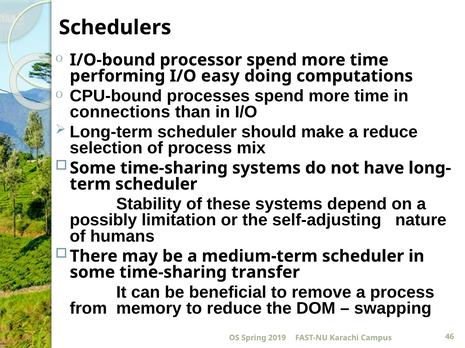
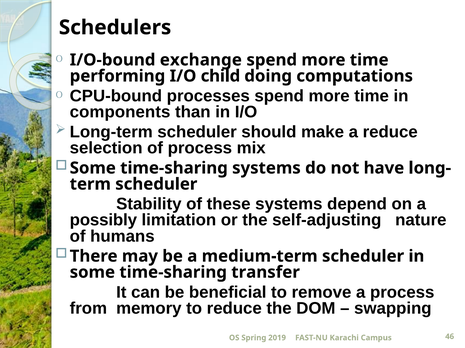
processor: processor -> exchange
easy: easy -> child
connections: connections -> components
